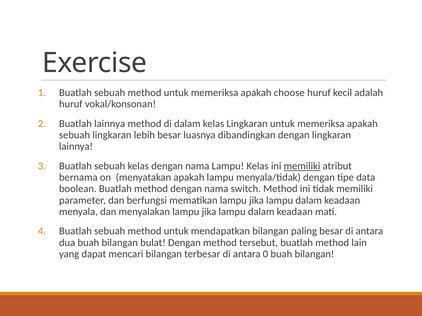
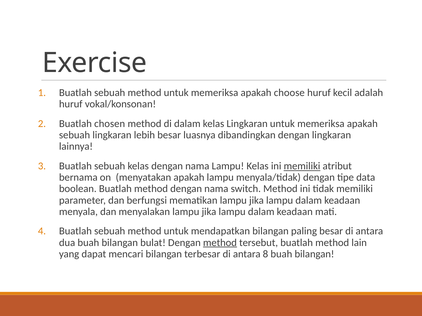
Buatlah lainnya: lainnya -> chosen
method at (220, 243) underline: none -> present
0: 0 -> 8
